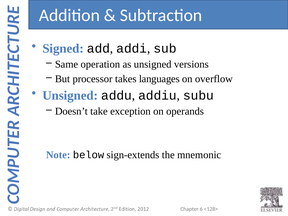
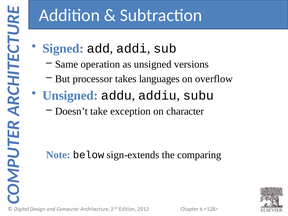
operands: operands -> character
mnemonic: mnemonic -> comparing
